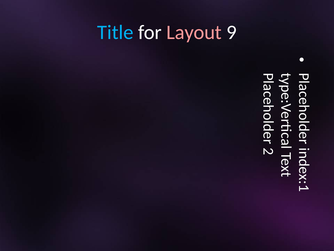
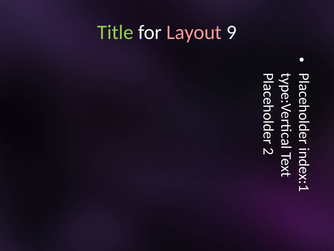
Title colour: light blue -> light green
